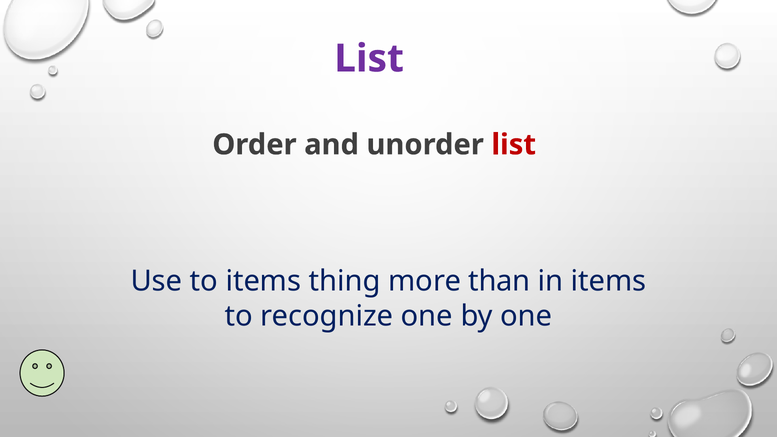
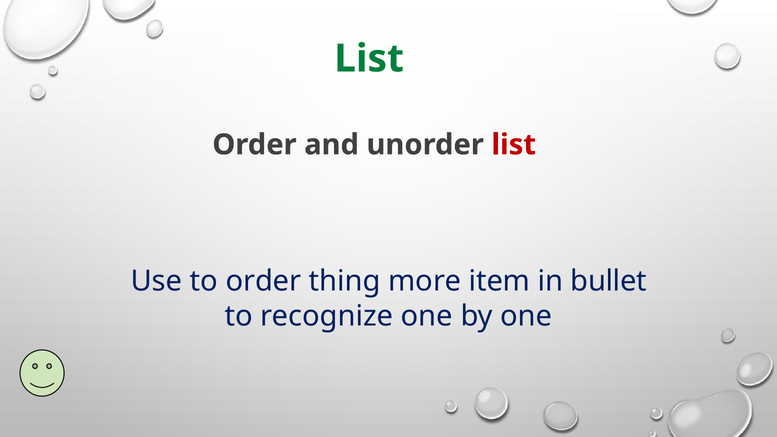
List at (369, 59) colour: purple -> green
to items: items -> order
than: than -> item
in items: items -> bullet
